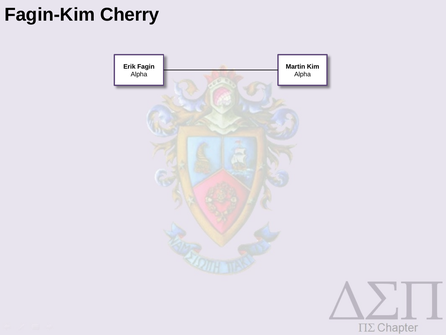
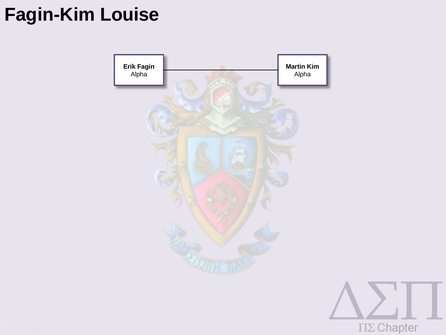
Cherry: Cherry -> Louise
